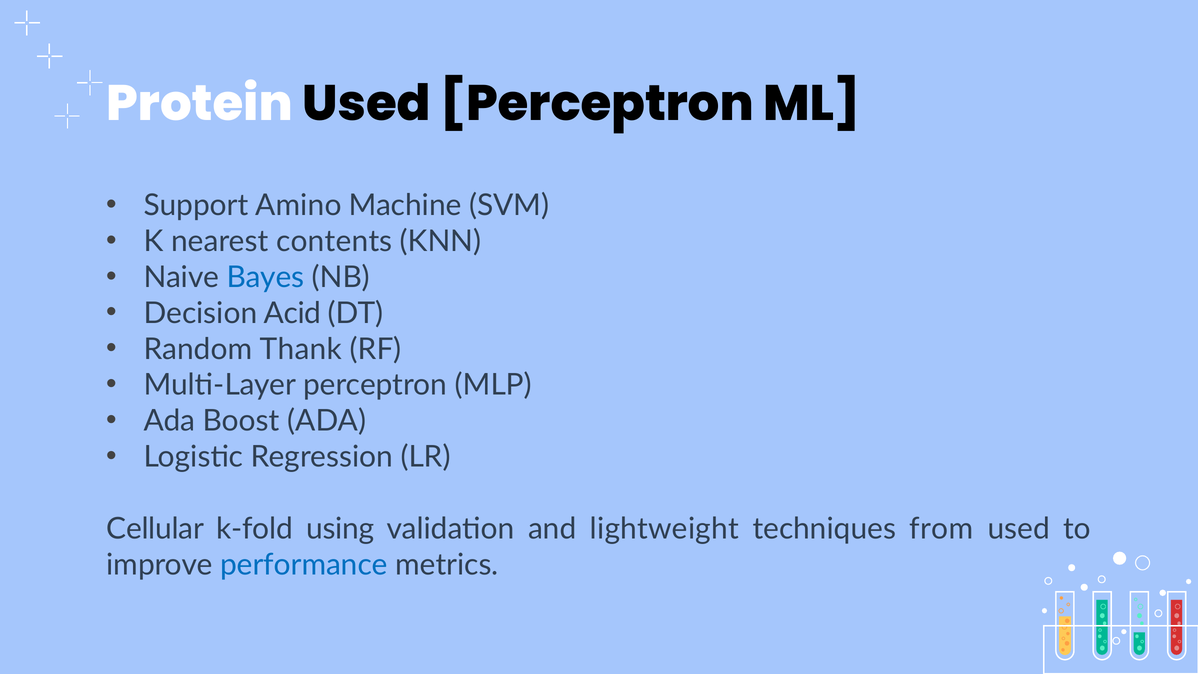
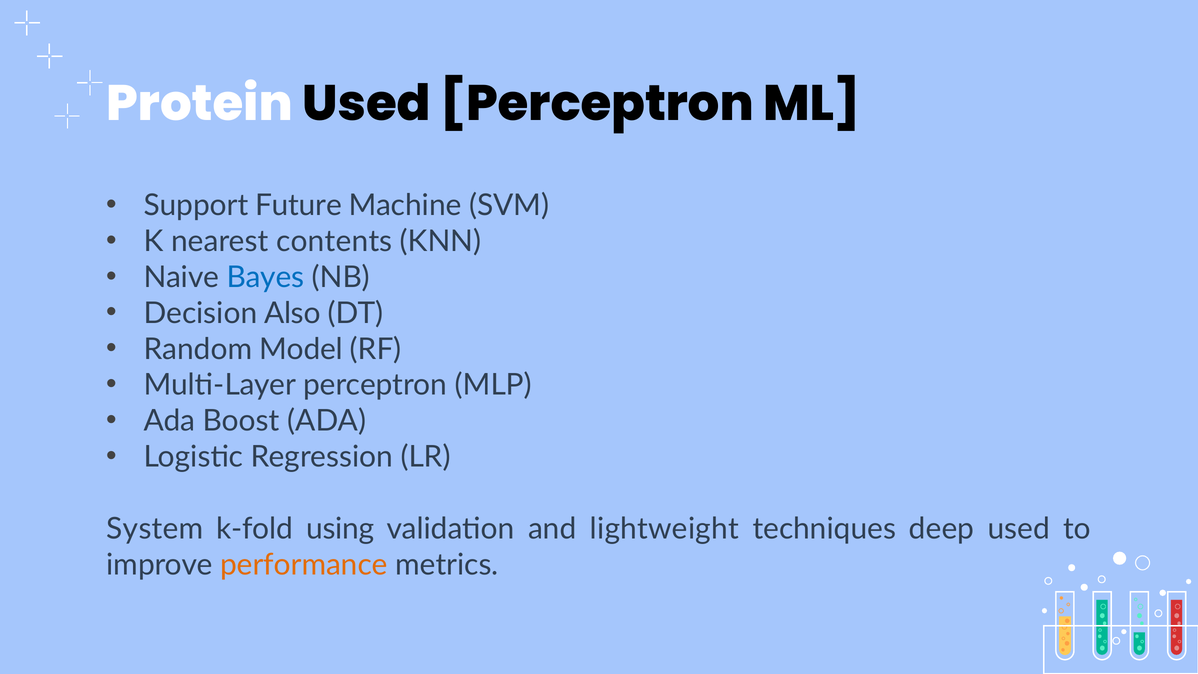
Amino: Amino -> Future
Acid: Acid -> Also
Thank: Thank -> Model
Cellular: Cellular -> System
from: from -> deep
performance colour: blue -> orange
